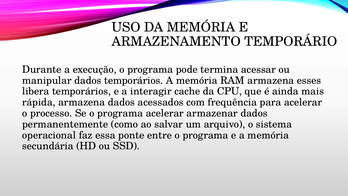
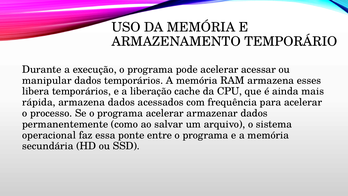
pode termina: termina -> acelerar
interagir: interagir -> liberação
